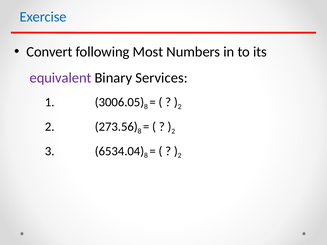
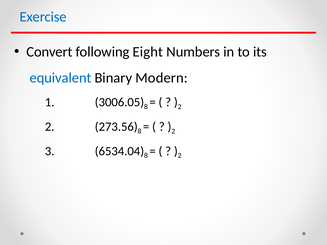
Most: Most -> Eight
equivalent colour: purple -> blue
Services: Services -> Modern
